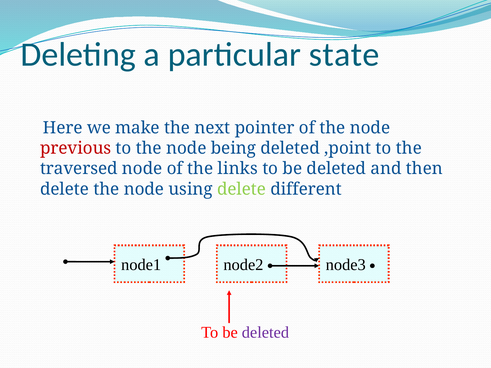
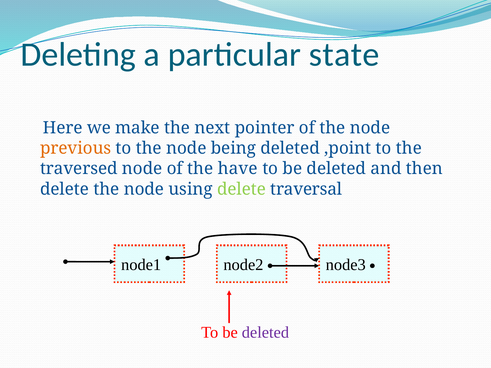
previous colour: red -> orange
links: links -> have
different: different -> traversal
